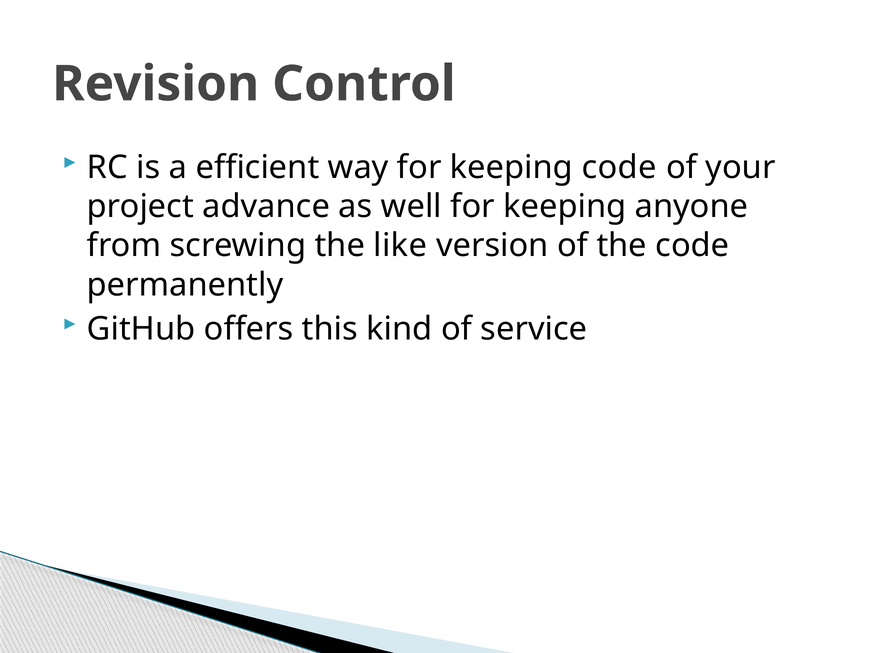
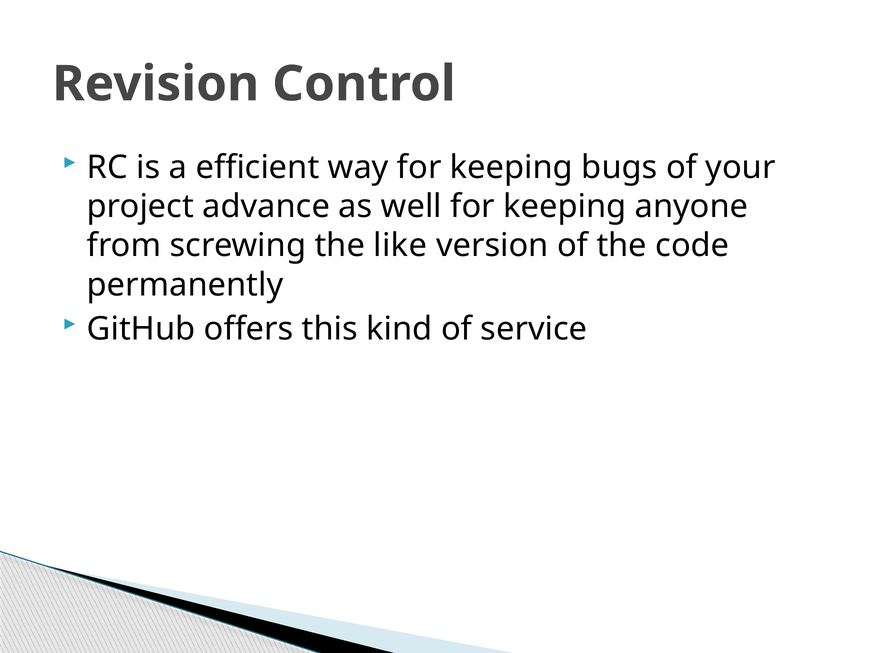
keeping code: code -> bugs
